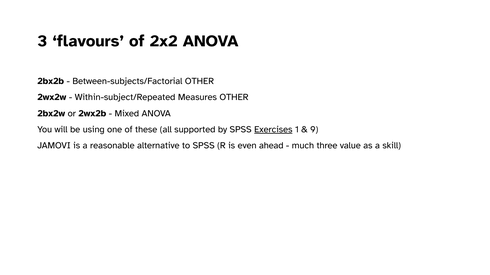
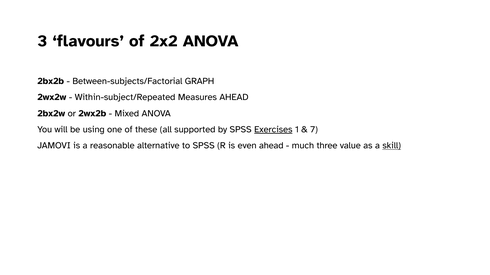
Between-subjects/Factorial OTHER: OTHER -> GRAPH
Measures OTHER: OTHER -> AHEAD
9: 9 -> 7
skill underline: none -> present
